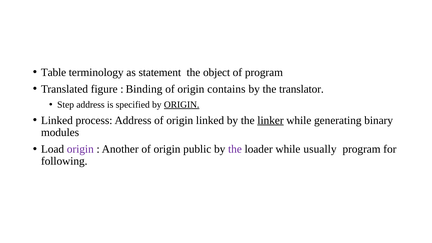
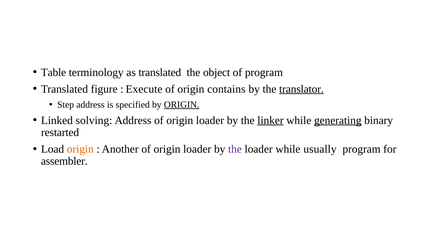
as statement: statement -> translated
Binding: Binding -> Execute
translator underline: none -> present
process: process -> solving
Address of origin linked: linked -> loader
generating underline: none -> present
modules: modules -> restarted
origin at (80, 149) colour: purple -> orange
public at (197, 149): public -> loader
following: following -> assembler
